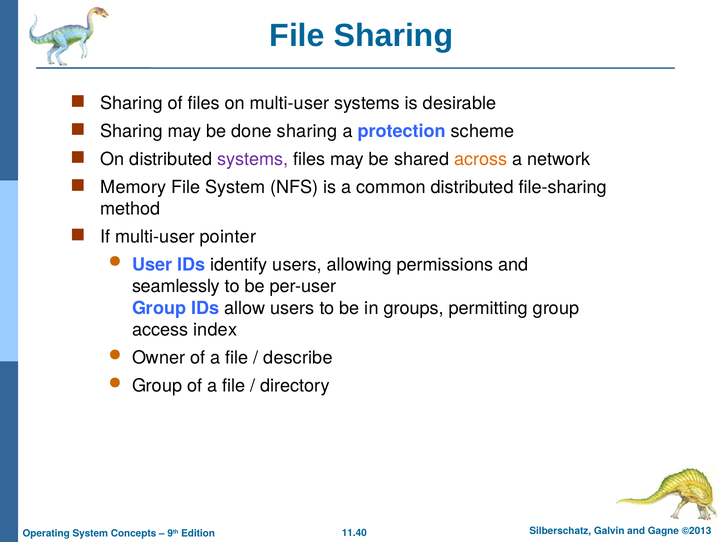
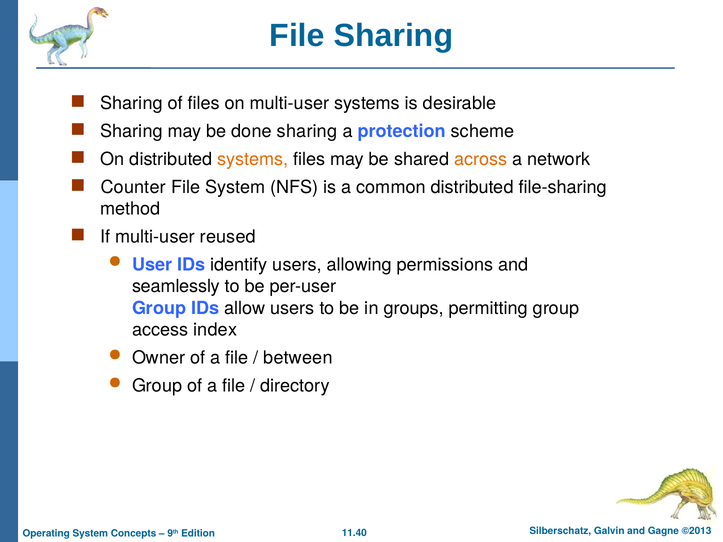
systems at (253, 159) colour: purple -> orange
Memory: Memory -> Counter
pointer: pointer -> reused
describe: describe -> between
